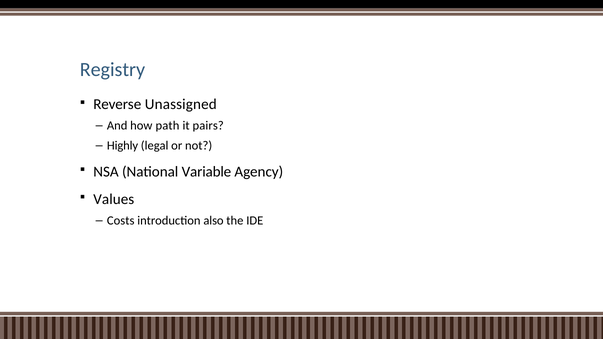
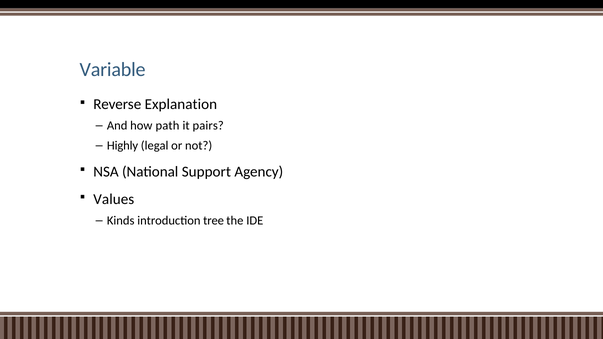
Registry: Registry -> Variable
Unassigned: Unassigned -> Explanation
Variable: Variable -> Support
Costs: Costs -> Kinds
also: also -> tree
